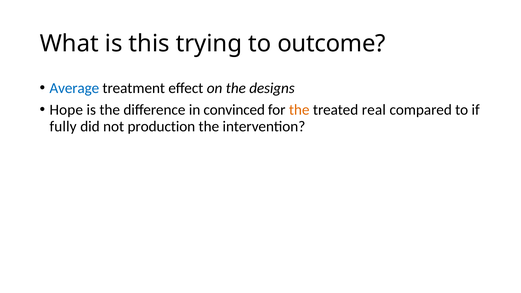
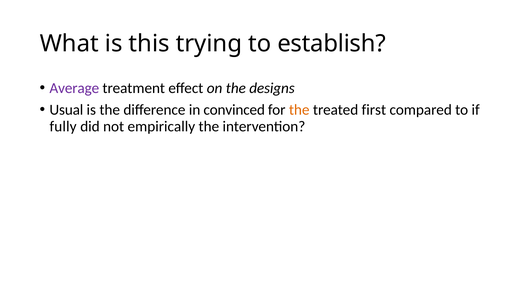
outcome: outcome -> establish
Average colour: blue -> purple
Hope: Hope -> Usual
real: real -> first
production: production -> empirically
